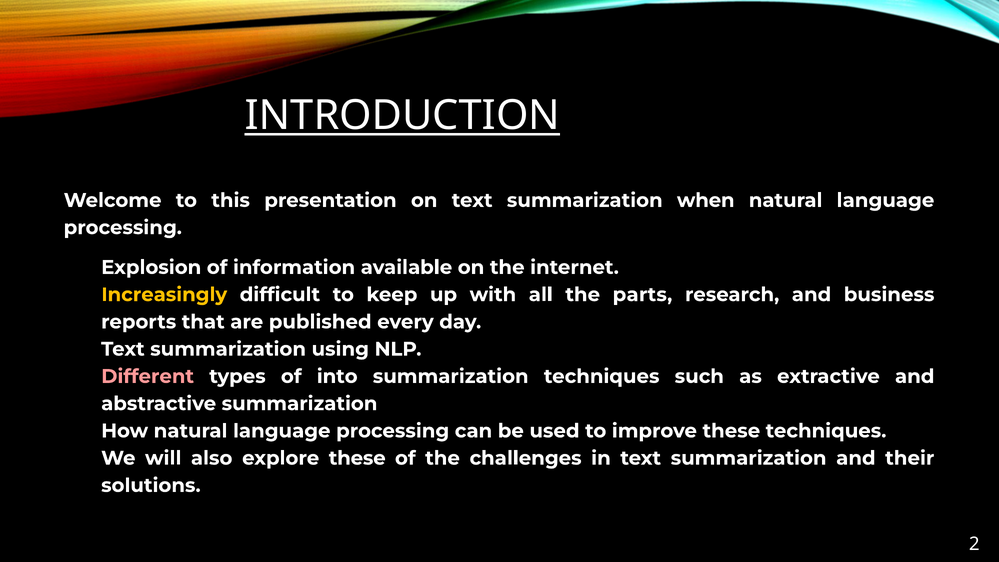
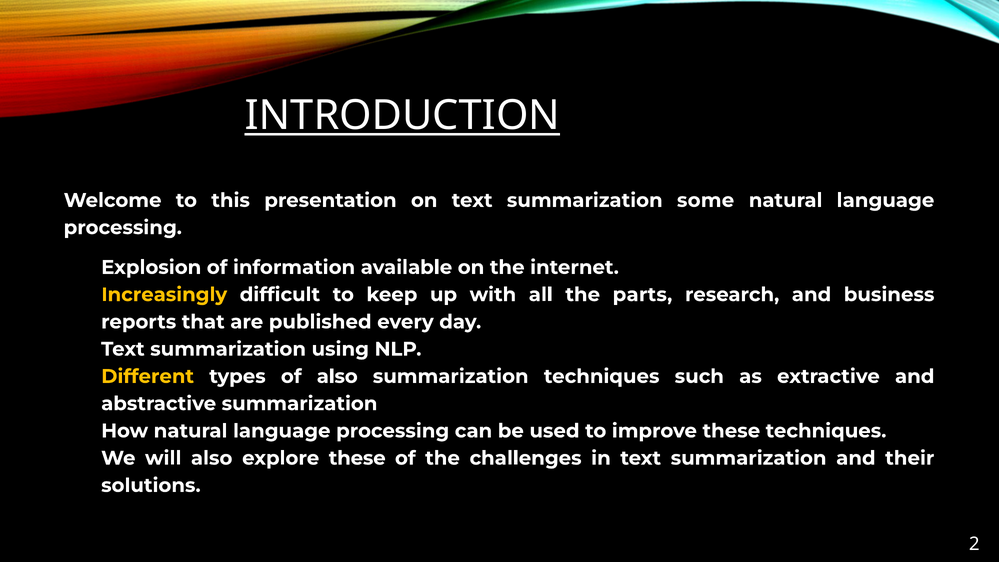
when: when -> some
Different colour: pink -> yellow
of into: into -> also
